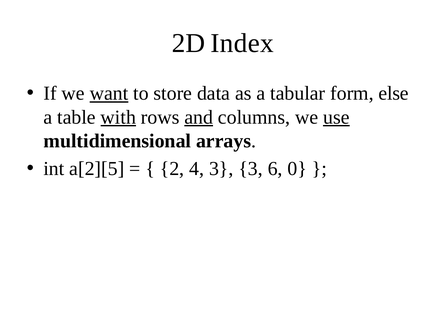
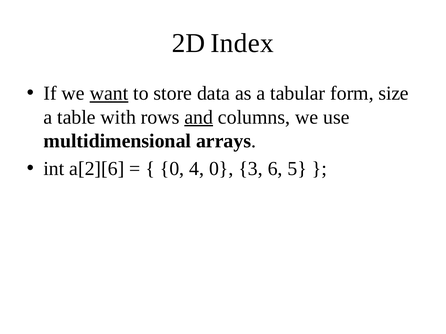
else: else -> size
with underline: present -> none
use underline: present -> none
a[2][5: a[2][5 -> a[2][6
2 at (172, 169): 2 -> 0
4 3: 3 -> 0
0: 0 -> 5
